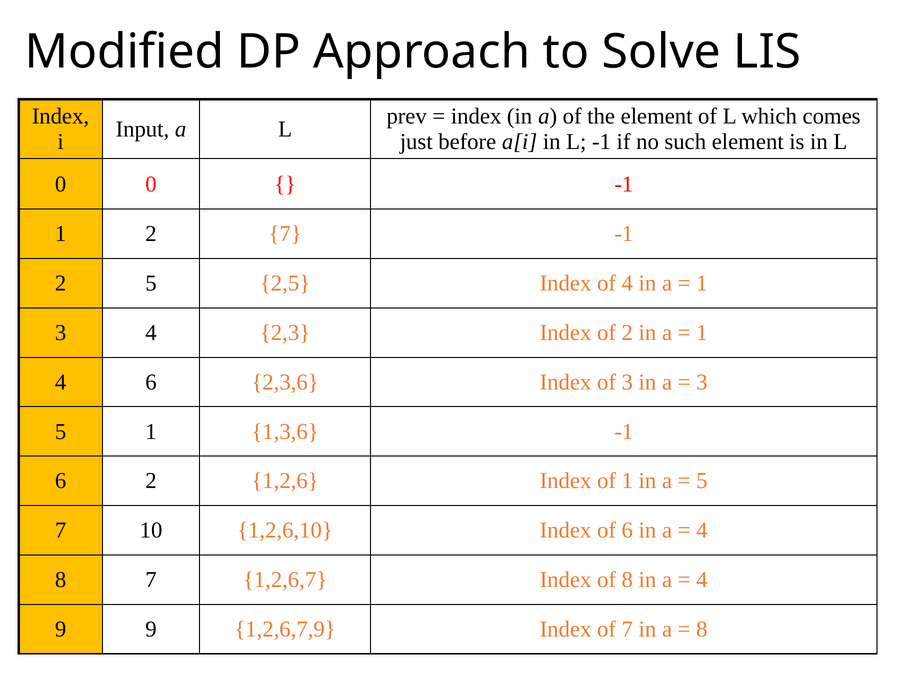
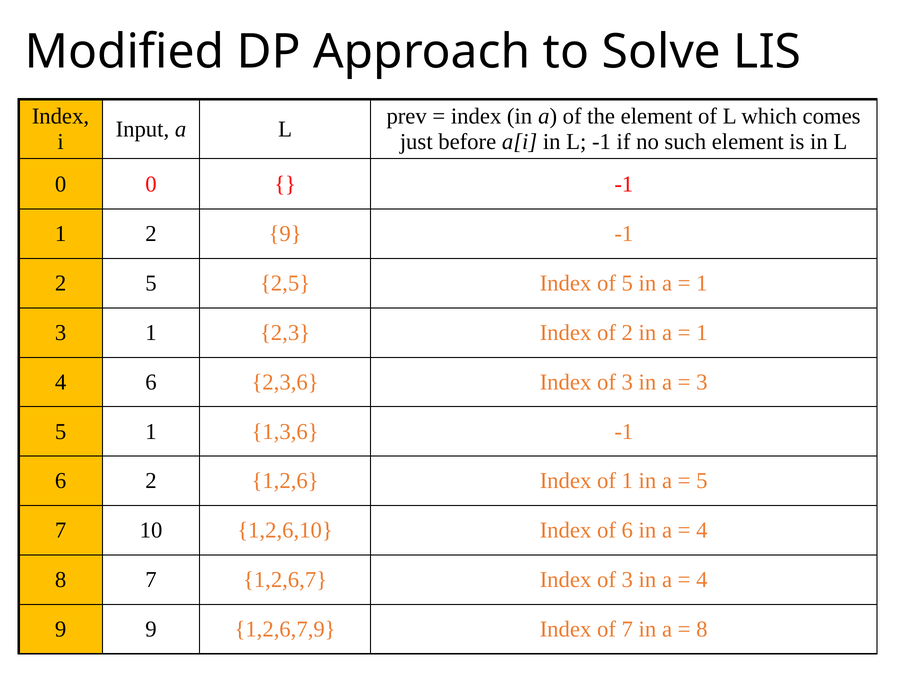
2 7: 7 -> 9
of 4: 4 -> 5
3 4: 4 -> 1
1,2,6,7 Index of 8: 8 -> 3
